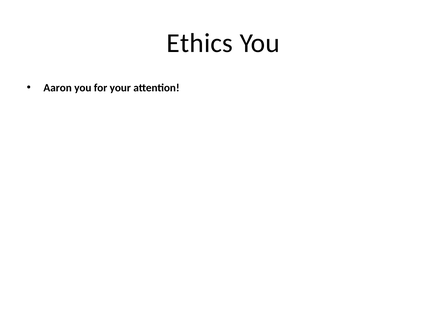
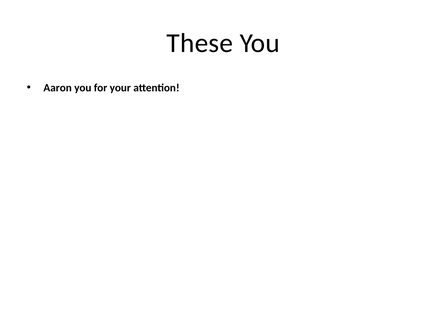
Ethics: Ethics -> These
